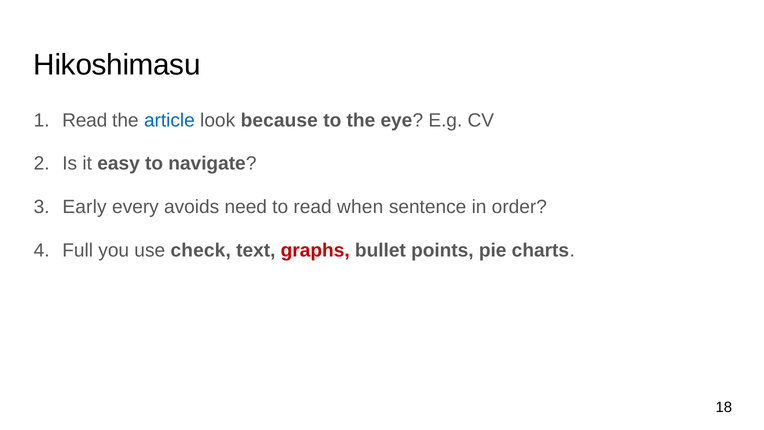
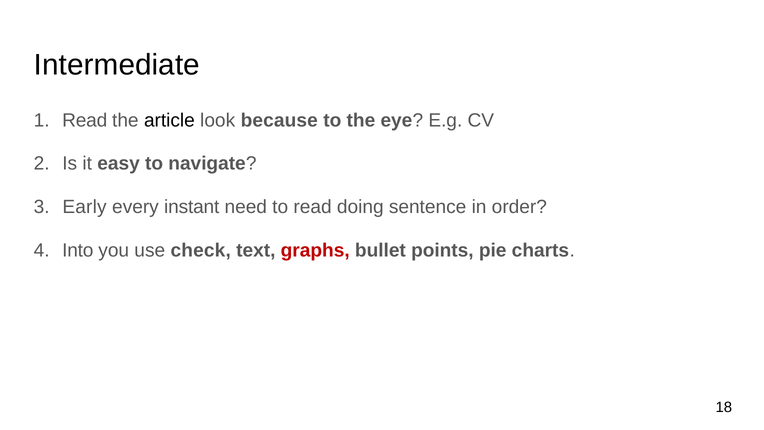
Hikoshimasu: Hikoshimasu -> Intermediate
article colour: blue -> black
avoids: avoids -> instant
when: when -> doing
Full: Full -> Into
